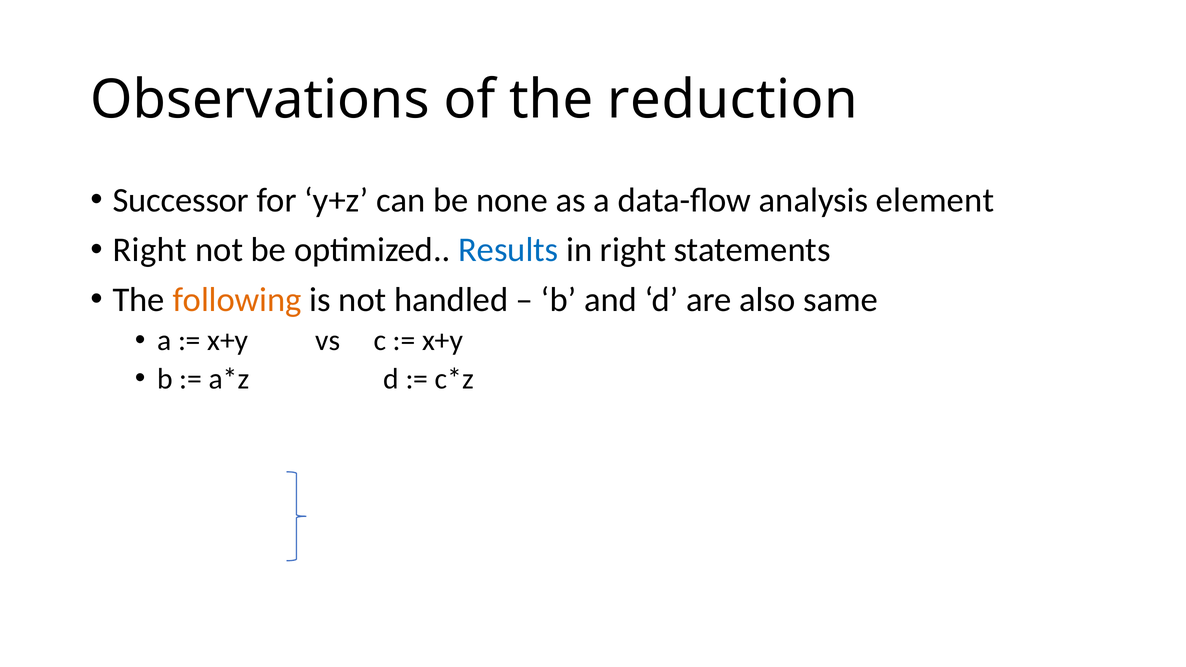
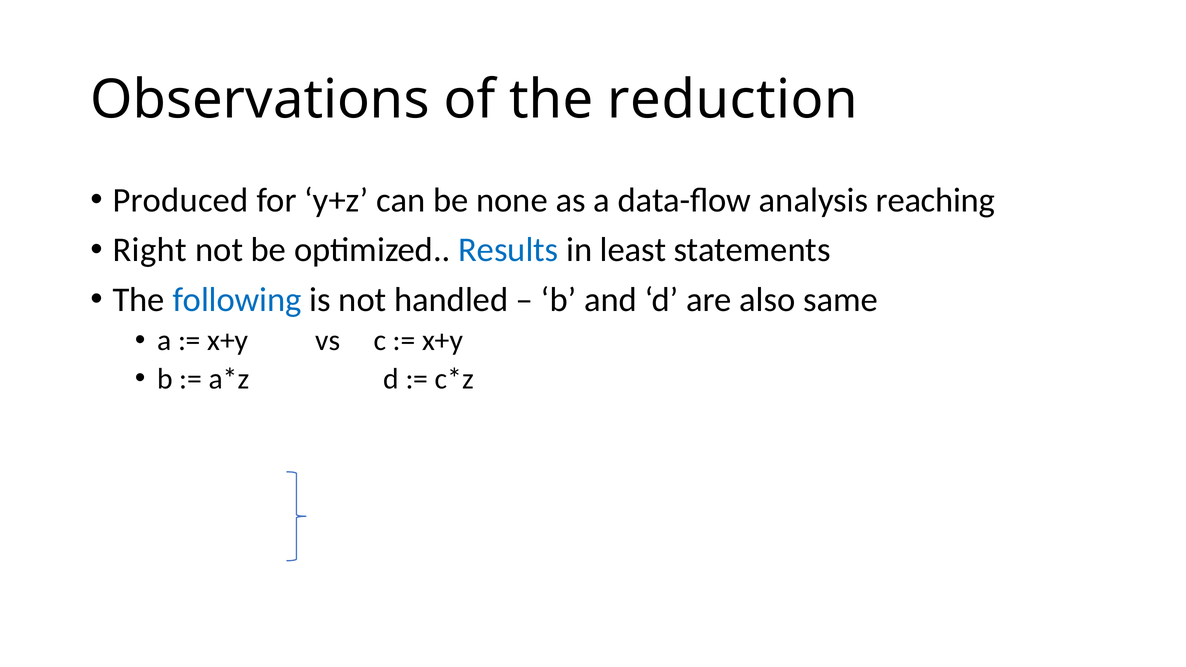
Successor: Successor -> Produced
element: element -> reaching
in right: right -> least
following colour: orange -> blue
